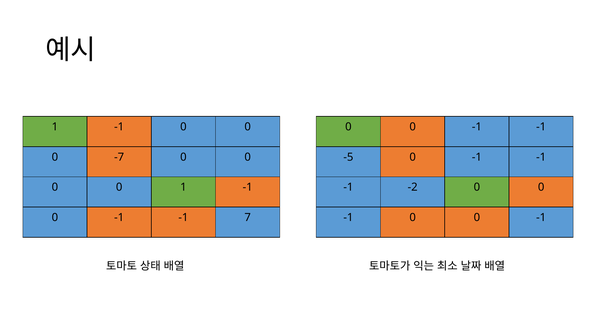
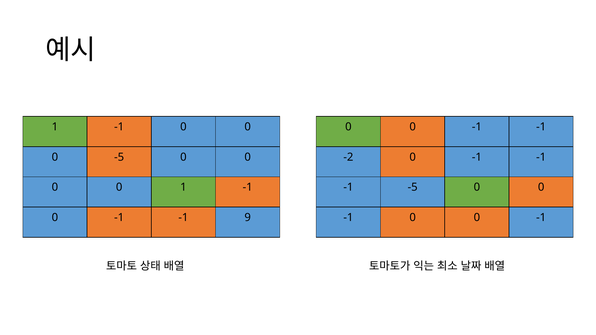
0 -7: -7 -> -5
-5: -5 -> -2
-1 -2: -2 -> -5
7: 7 -> 9
